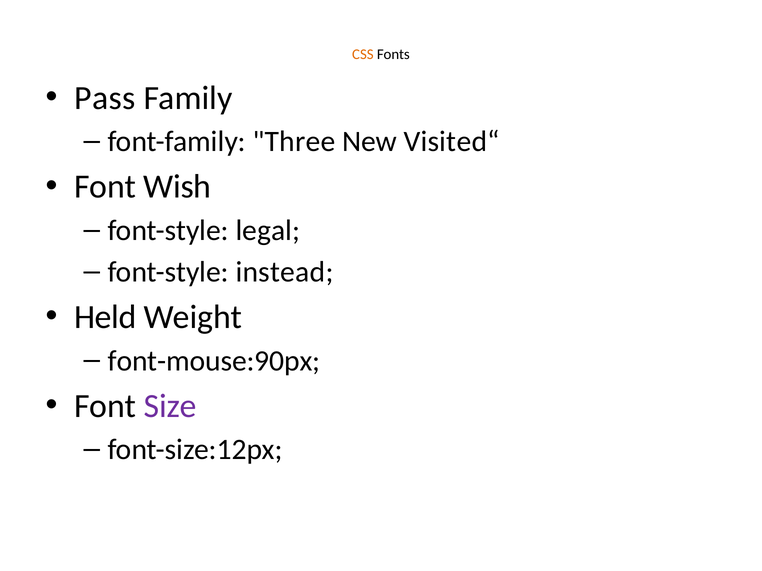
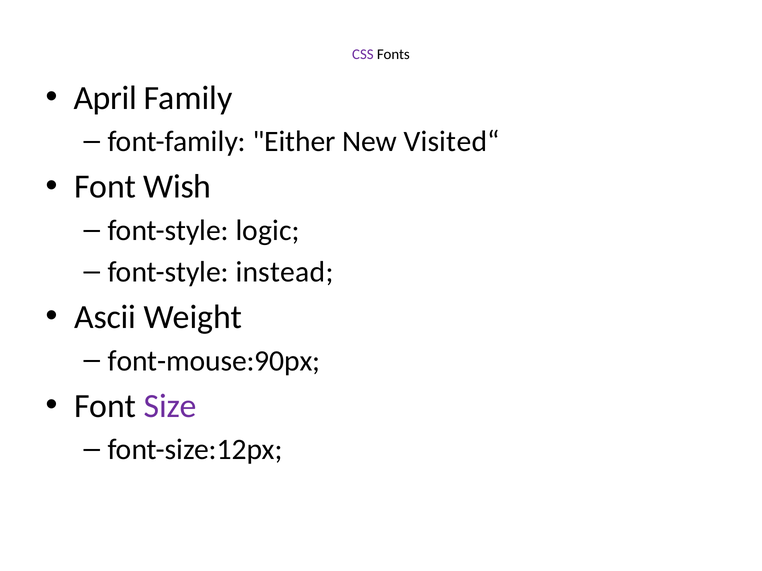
CSS colour: orange -> purple
Pass: Pass -> April
Three: Three -> Either
legal: legal -> logic
Held: Held -> Ascii
